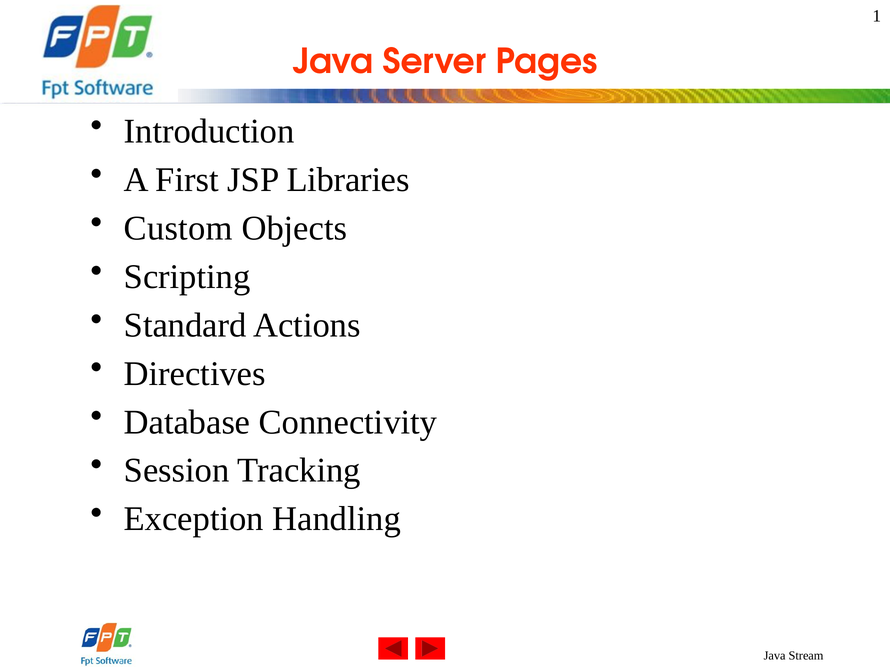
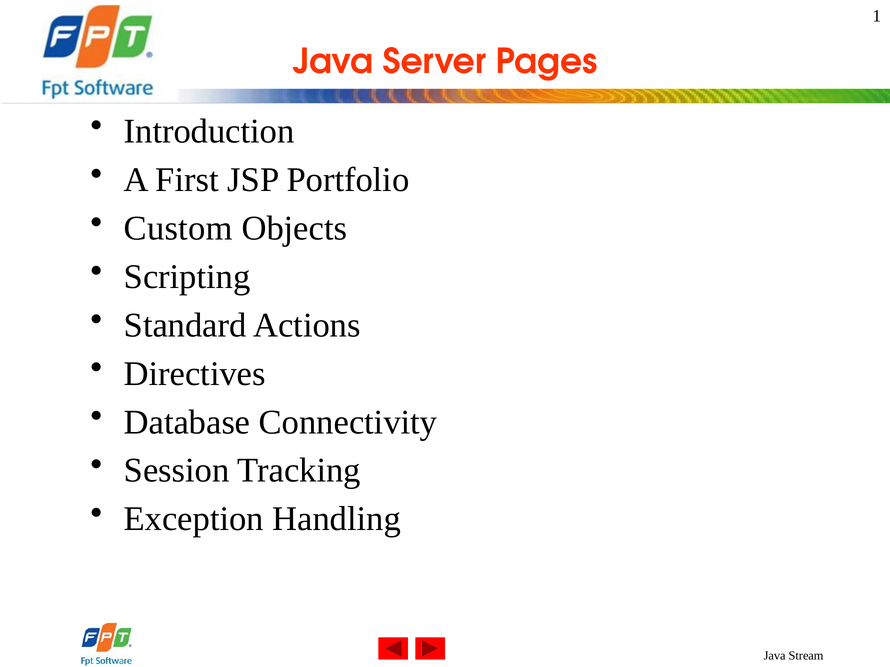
Libraries: Libraries -> Portfolio
